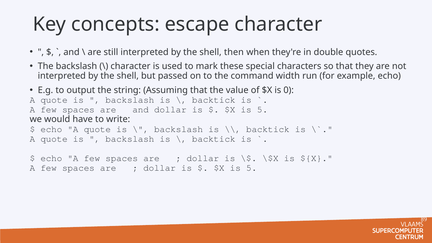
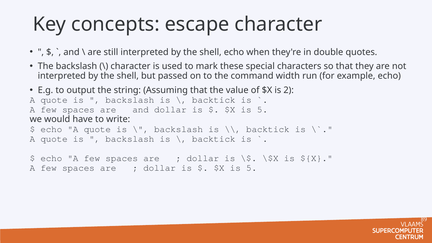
shell then: then -> echo
0: 0 -> 2
